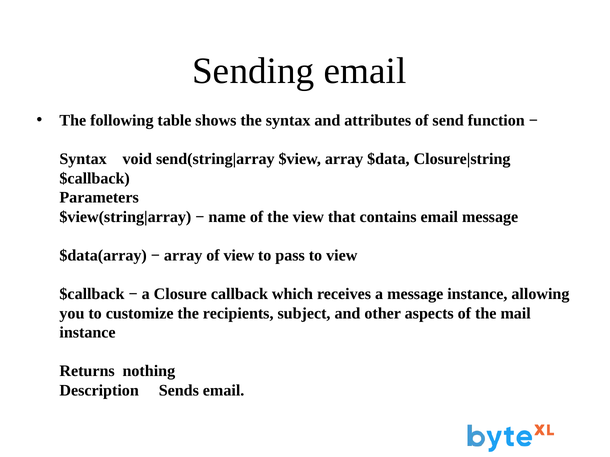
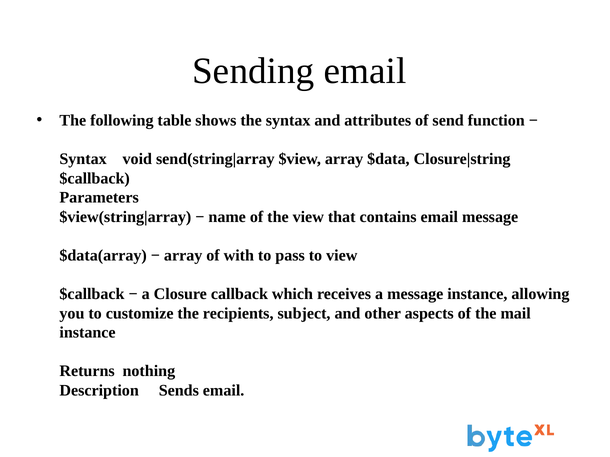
of view: view -> with
